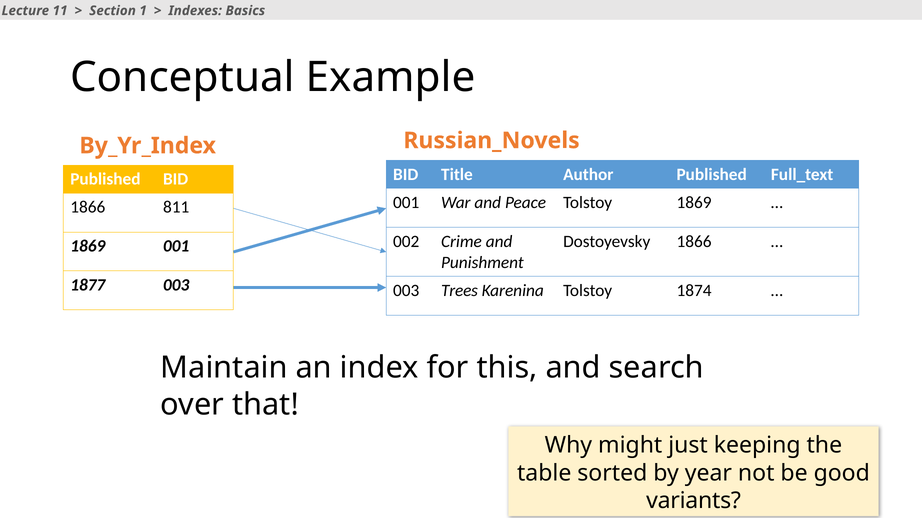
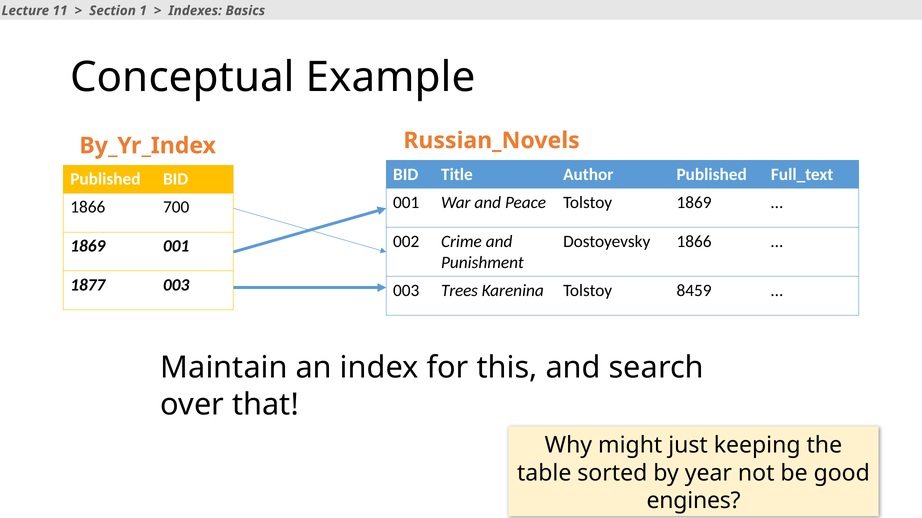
811: 811 -> 700
1874: 1874 -> 8459
variants: variants -> engines
